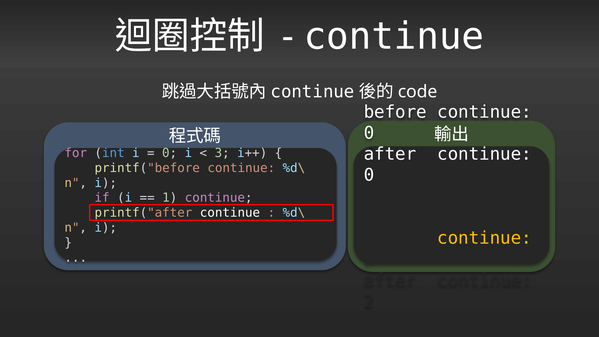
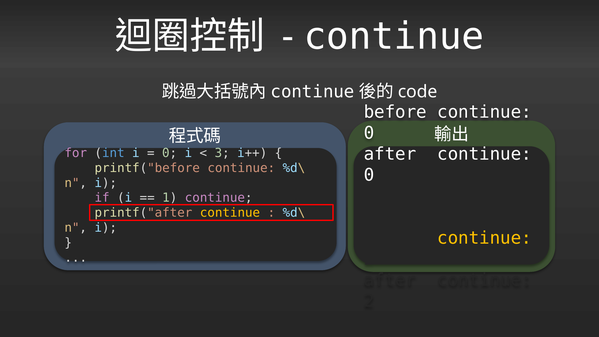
continue at (230, 213) colour: white -> yellow
